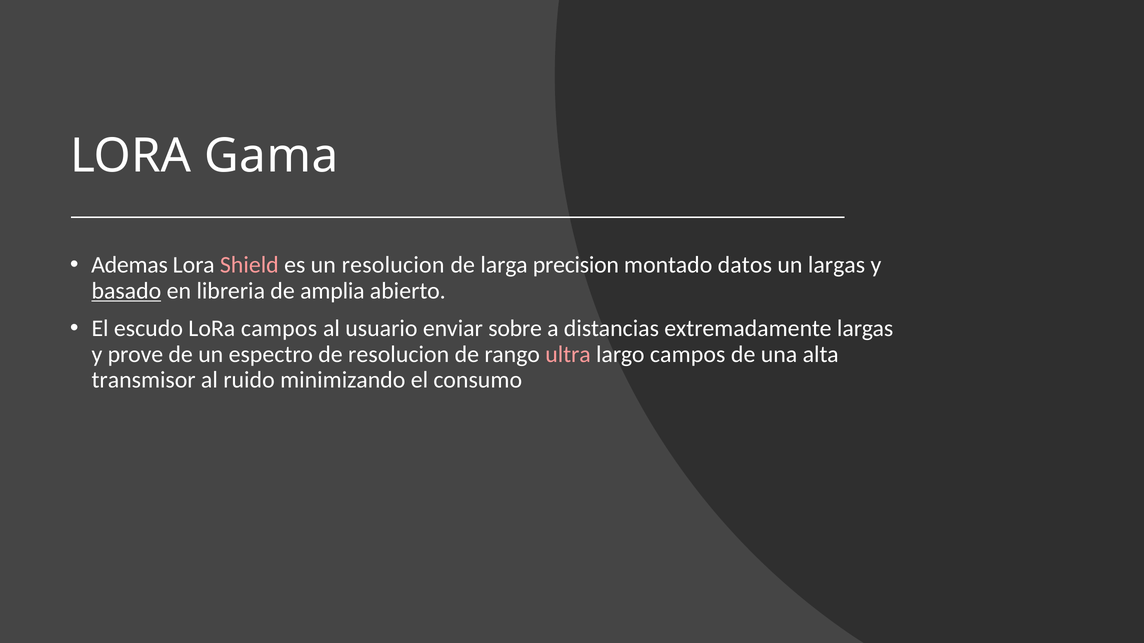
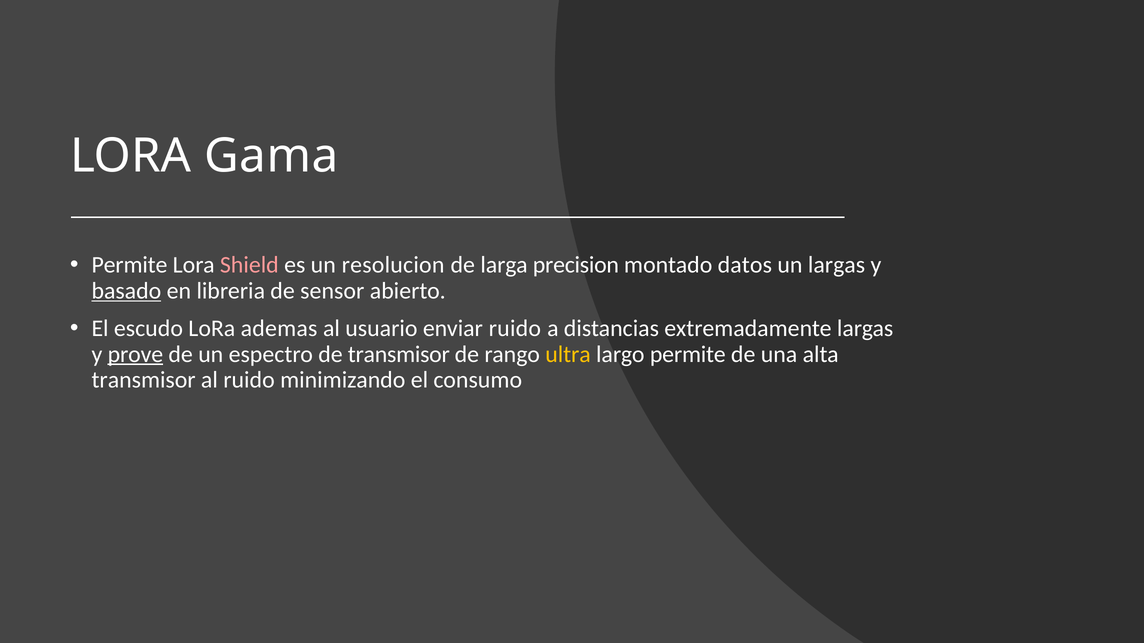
Ademas at (129, 265): Ademas -> Permite
amplia: amplia -> sensor
LoRa campos: campos -> ademas
enviar sobre: sobre -> ruido
prove underline: none -> present
de resolucion: resolucion -> transmisor
ultra colour: pink -> yellow
largo campos: campos -> permite
